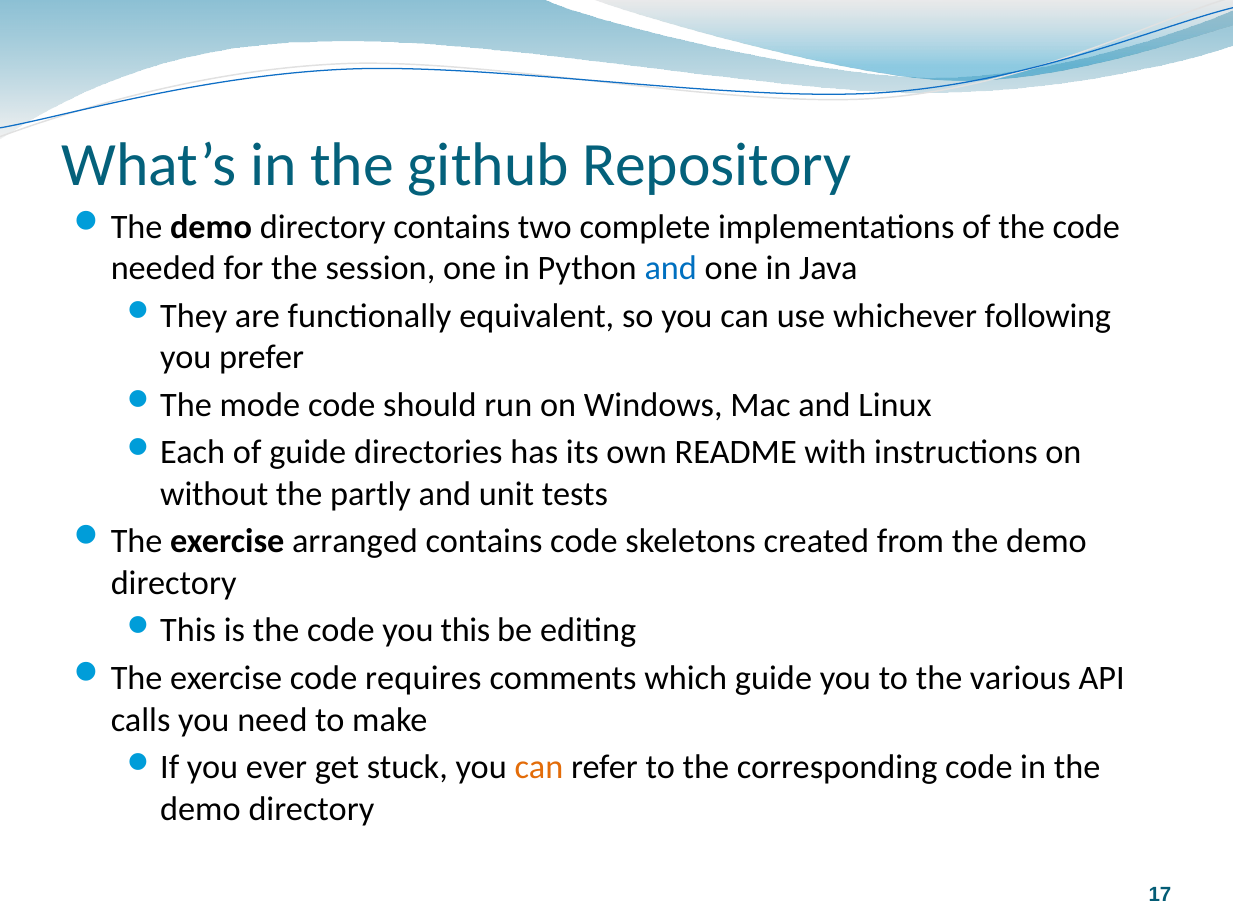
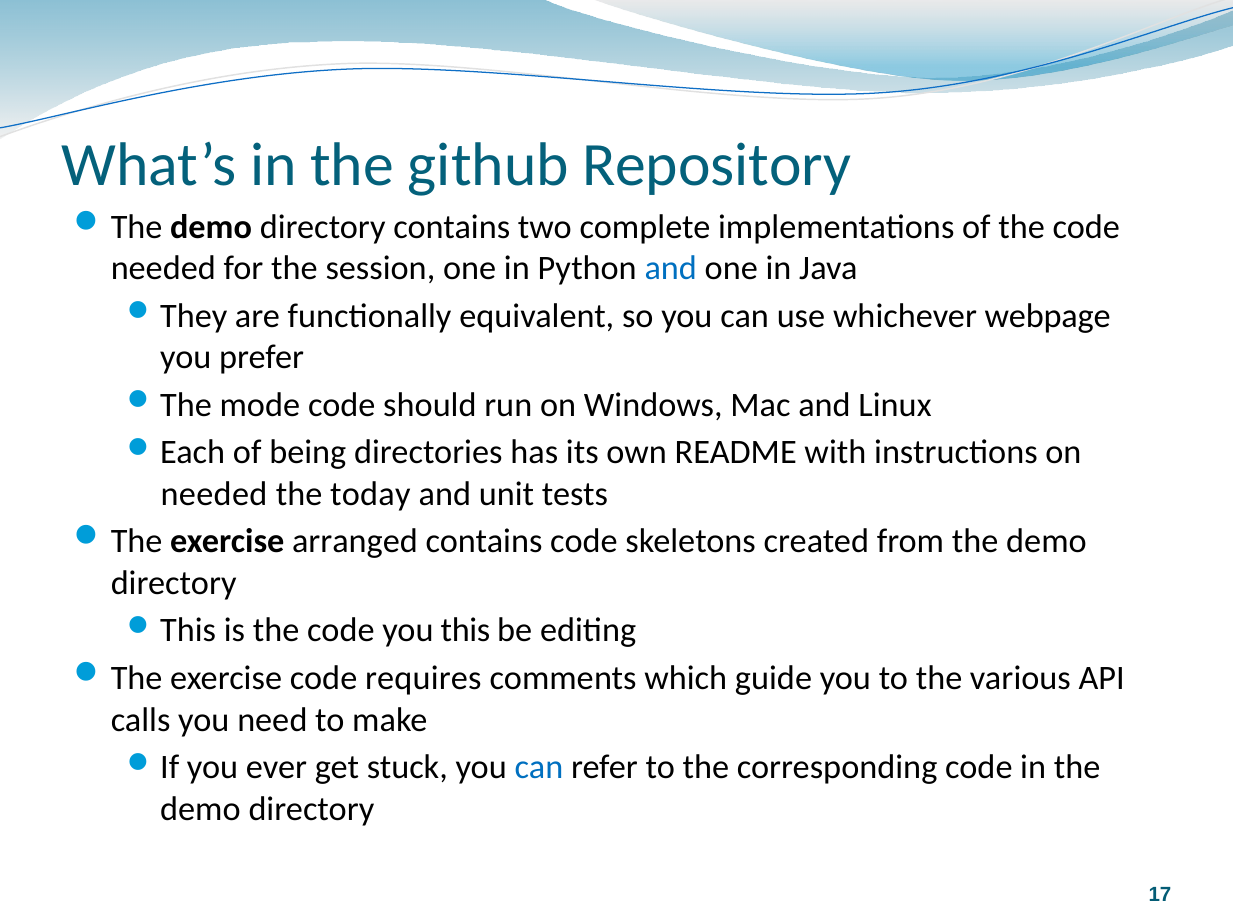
following: following -> webpage
of guide: guide -> being
without at (214, 494): without -> needed
partly: partly -> today
can at (539, 768) colour: orange -> blue
